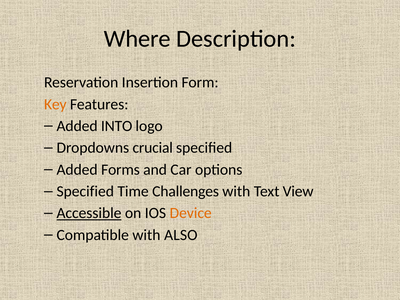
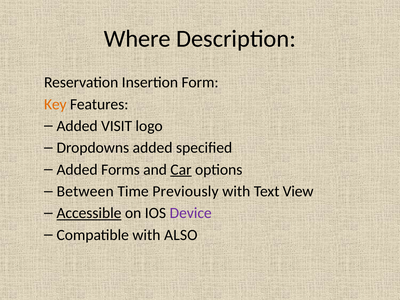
INTO: INTO -> VISIT
Dropdowns crucial: crucial -> added
Car underline: none -> present
Specified at (85, 191): Specified -> Between
Challenges: Challenges -> Previously
Device colour: orange -> purple
